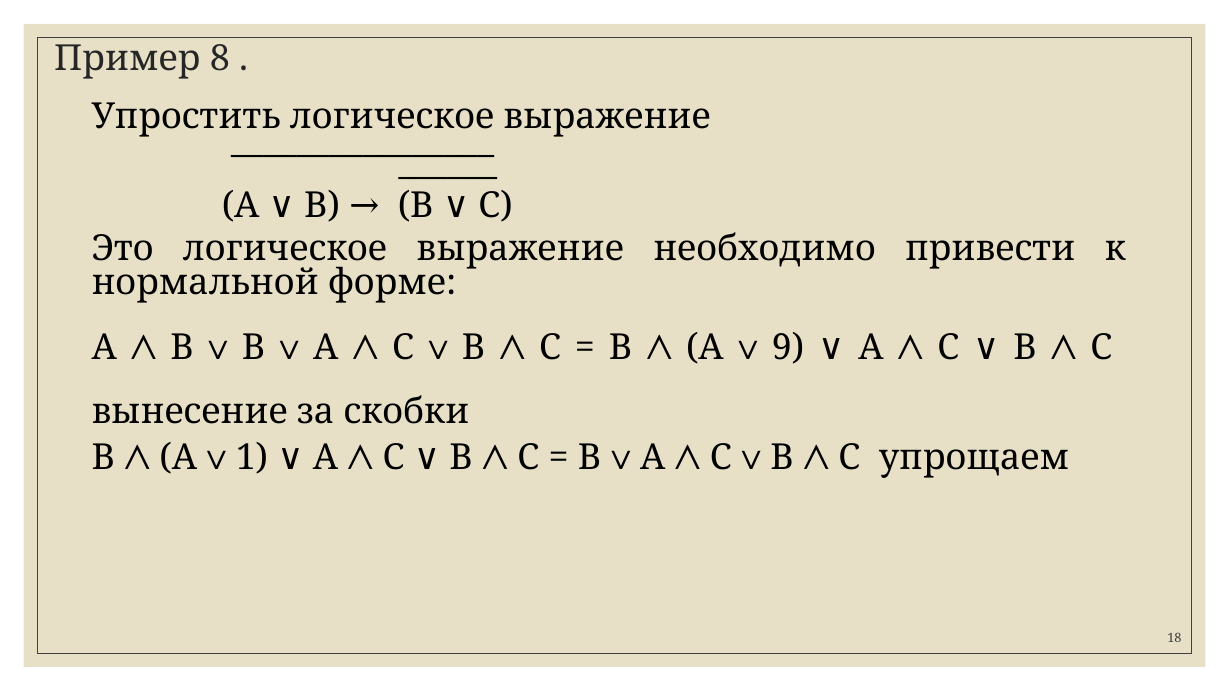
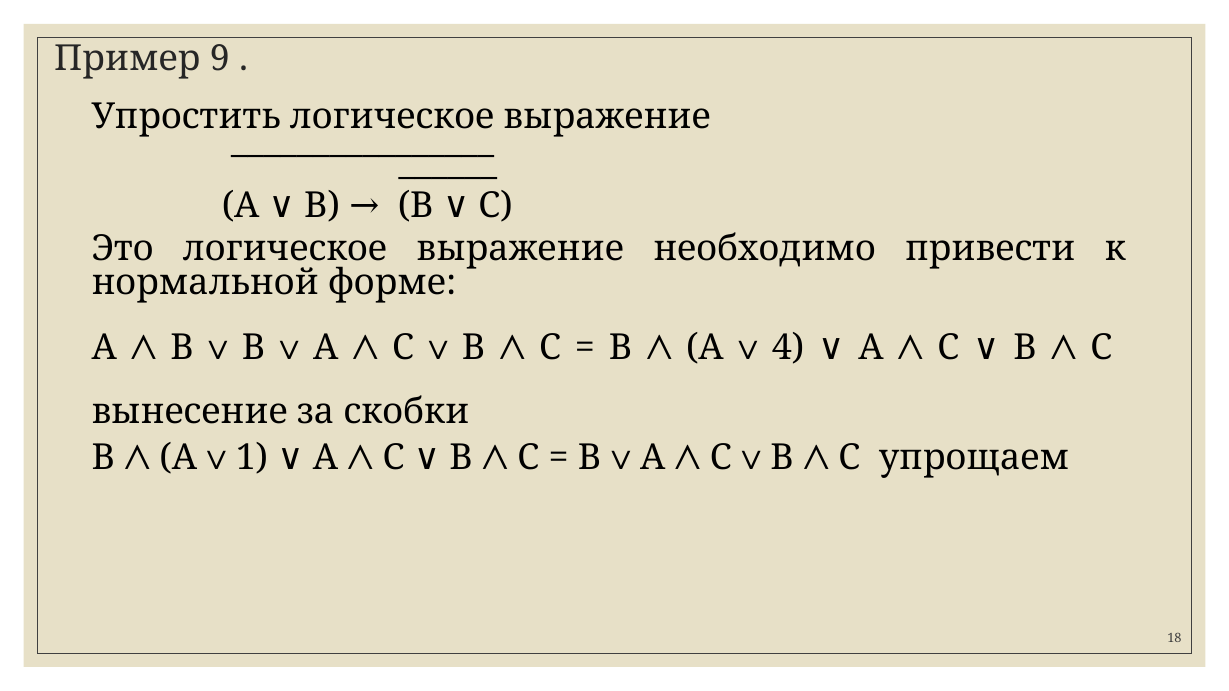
8: 8 -> 9
9: 9 -> 4
